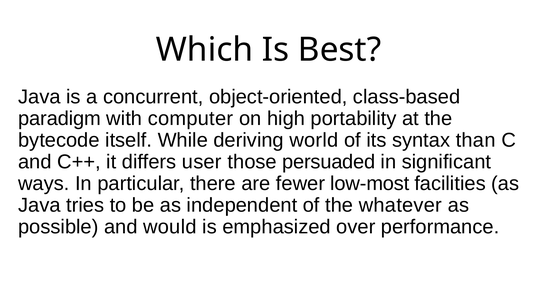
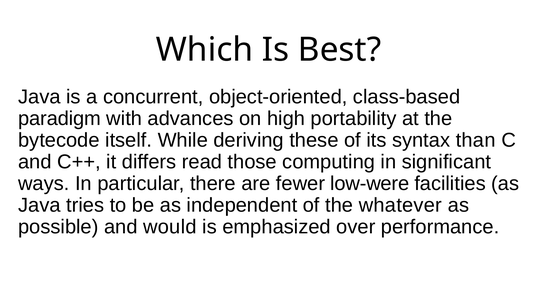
computer: computer -> advances
world: world -> these
user: user -> read
persuaded: persuaded -> computing
low-most: low-most -> low-were
